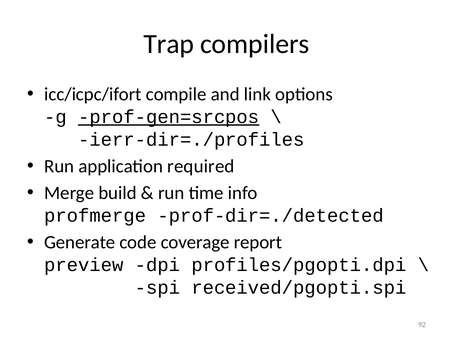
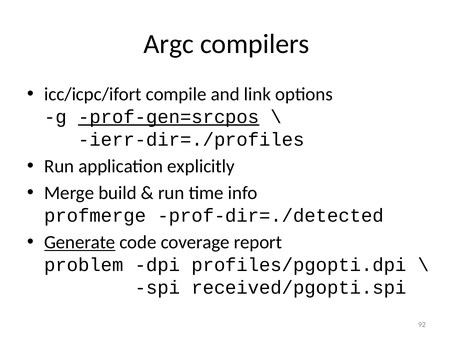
Trap: Trap -> Argc
required: required -> explicitly
Generate underline: none -> present
preview: preview -> problem
